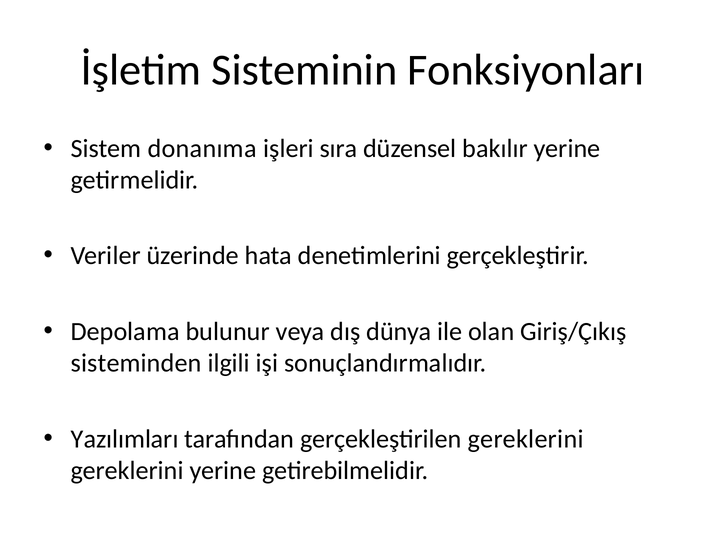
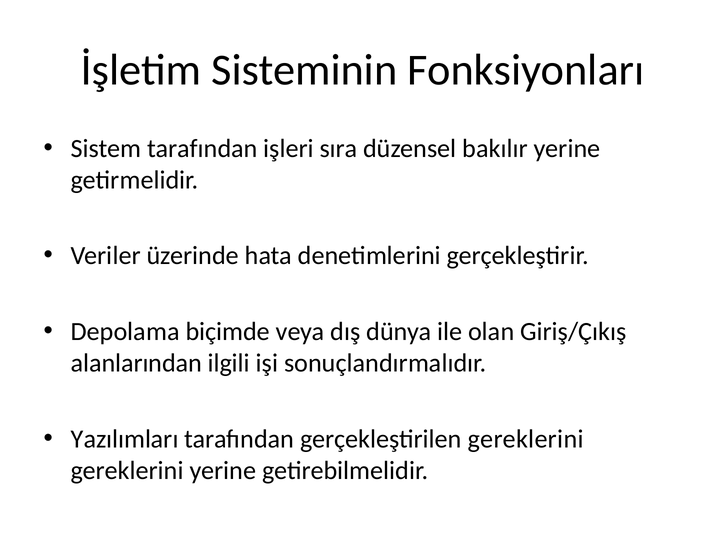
Sistem donanıma: donanıma -> tarafından
bulunur: bulunur -> biçimde
sisteminden: sisteminden -> alanlarından
